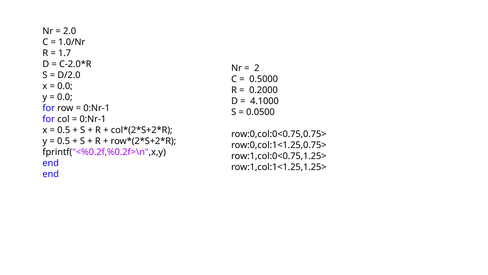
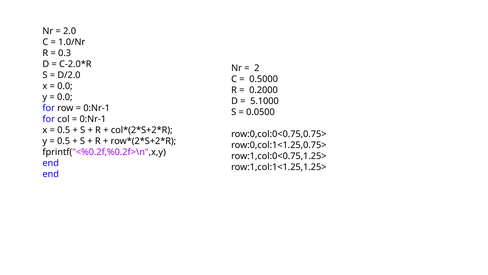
1.7: 1.7 -> 0.3
4.1000: 4.1000 -> 5.1000
